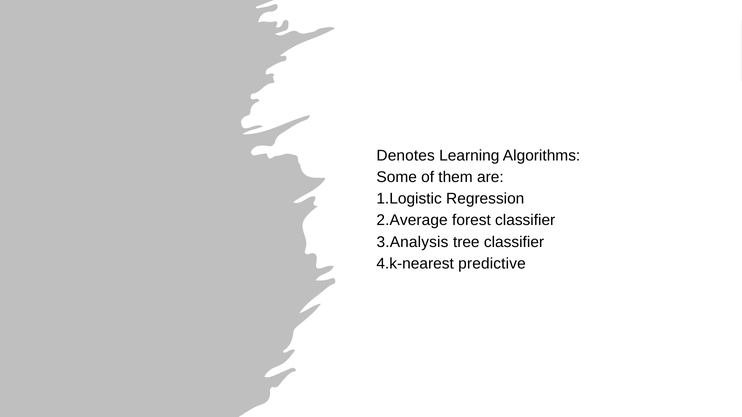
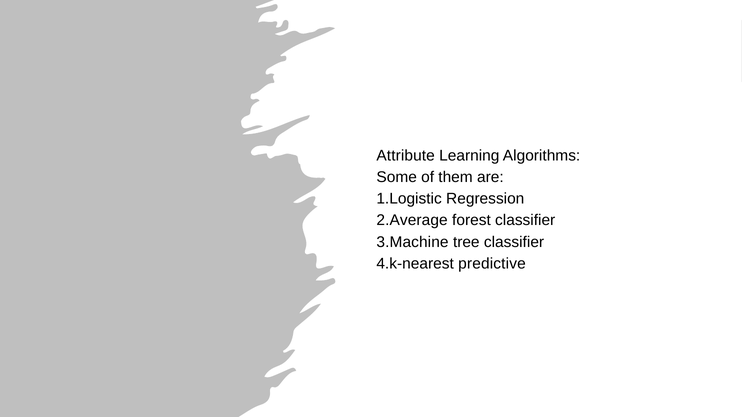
Denotes: Denotes -> Attribute
3.Analysis: 3.Analysis -> 3.Machine
